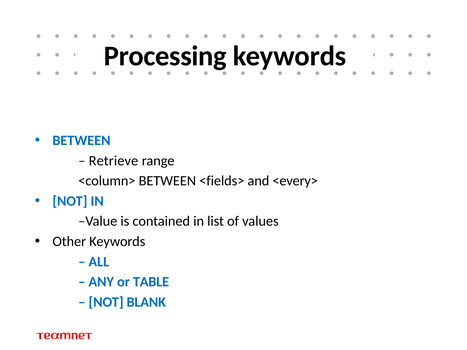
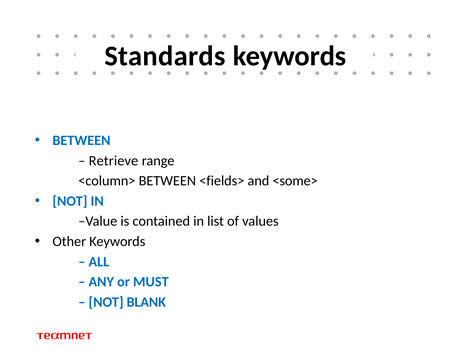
Processing: Processing -> Standards
<every>: <every> -> <some>
TABLE: TABLE -> MUST
